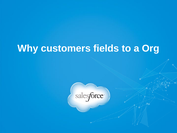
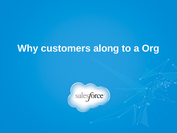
fields: fields -> along
